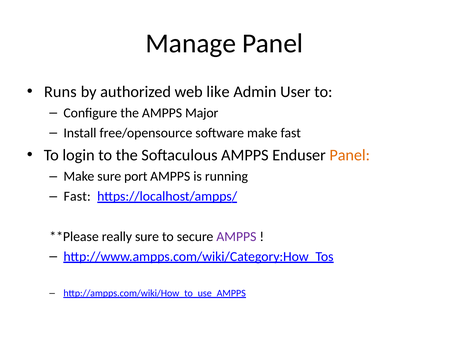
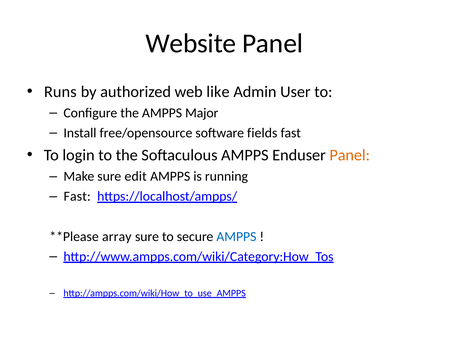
Manage: Manage -> Website
software make: make -> fields
port: port -> edit
really: really -> array
AMPPS at (236, 236) colour: purple -> blue
